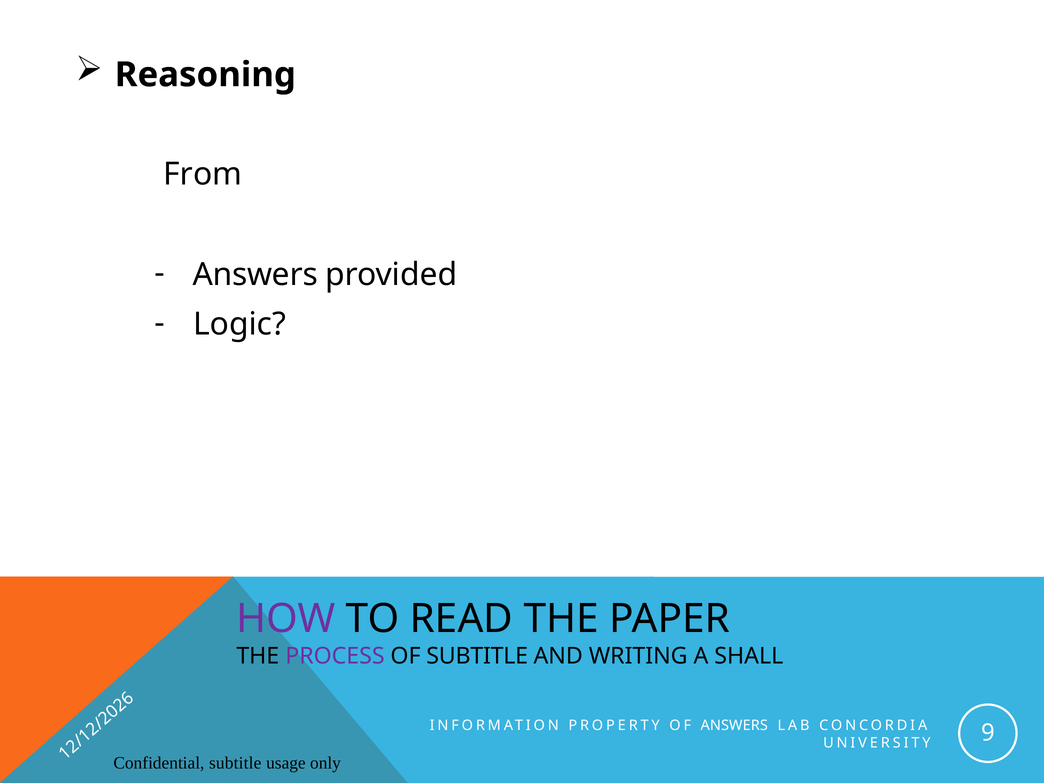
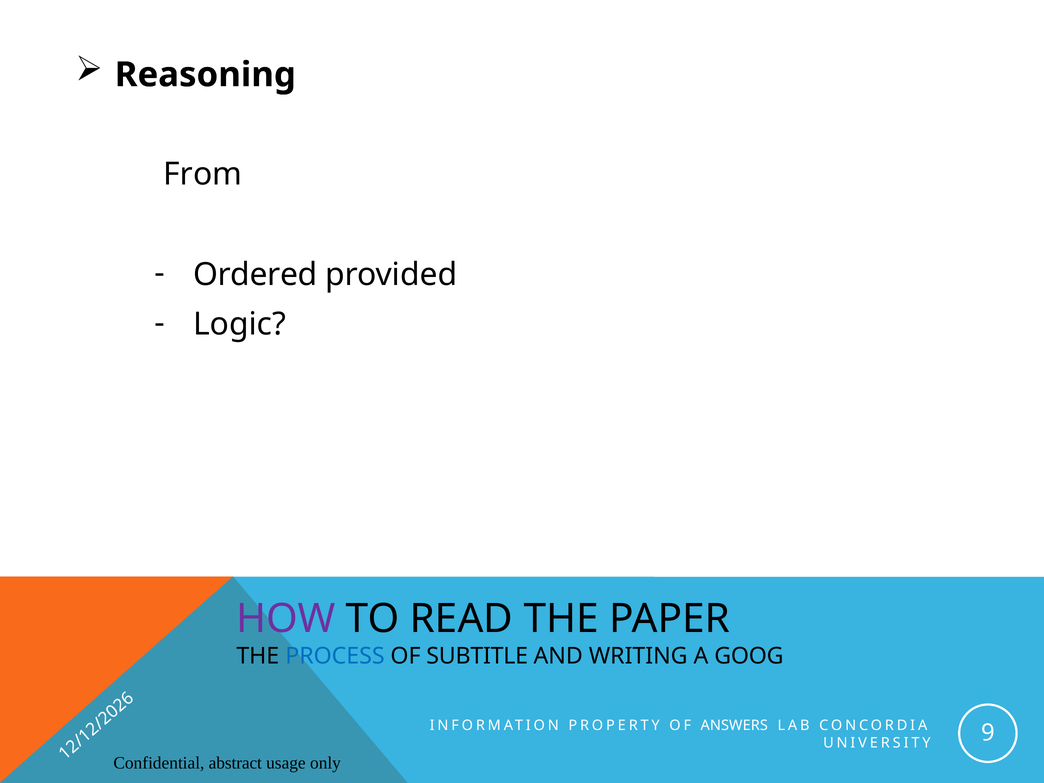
Answers at (255, 275): Answers -> Ordered
PROCESS colour: purple -> blue
SHALL: SHALL -> GOOG
Confidential subtitle: subtitle -> abstract
